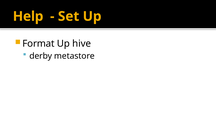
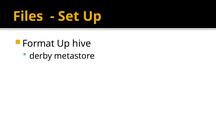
Help: Help -> Files
